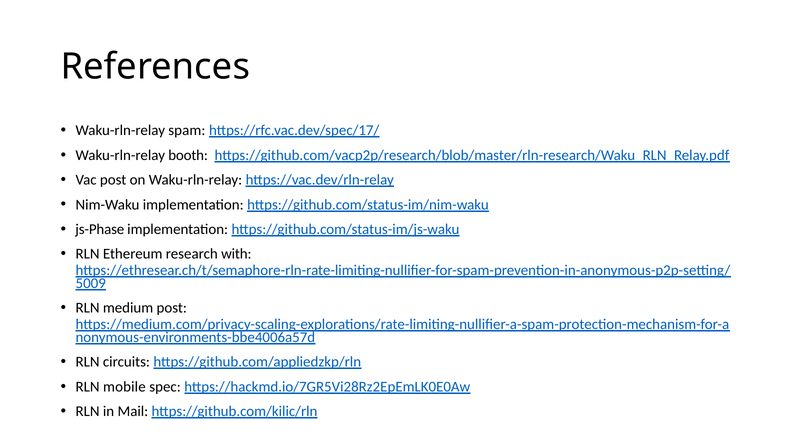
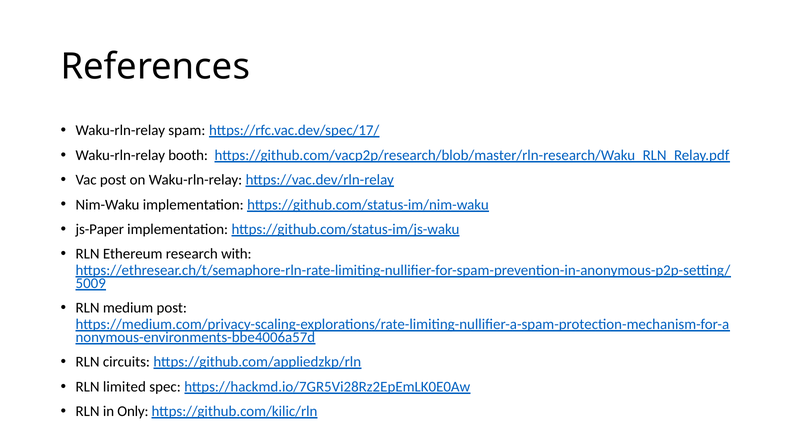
js-Phase: js-Phase -> js-Paper
mobile: mobile -> limited
Mail: Mail -> Only
